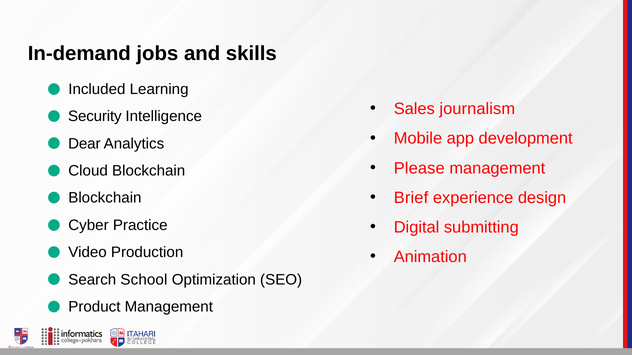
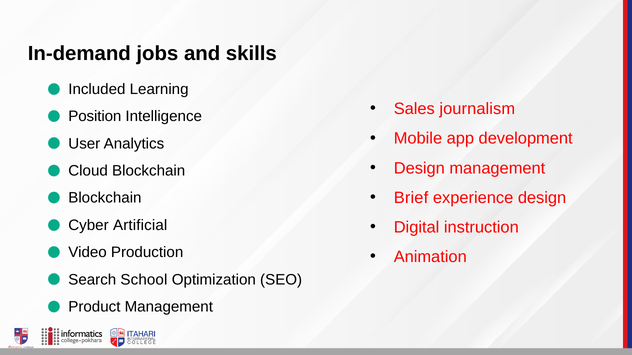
Security: Security -> Position
Dear: Dear -> User
Please at (419, 168): Please -> Design
Practice: Practice -> Artificial
submitting: submitting -> instruction
